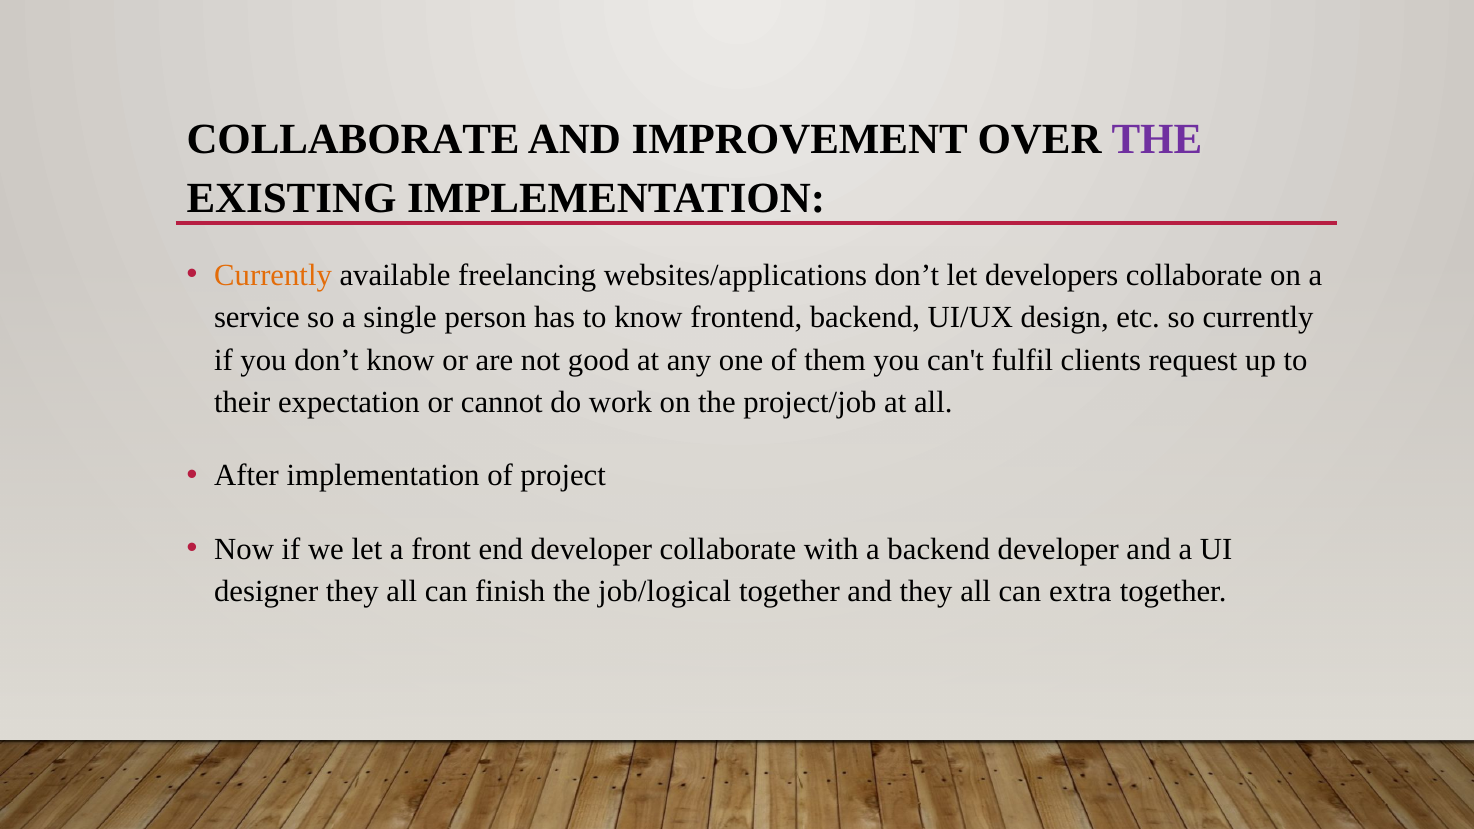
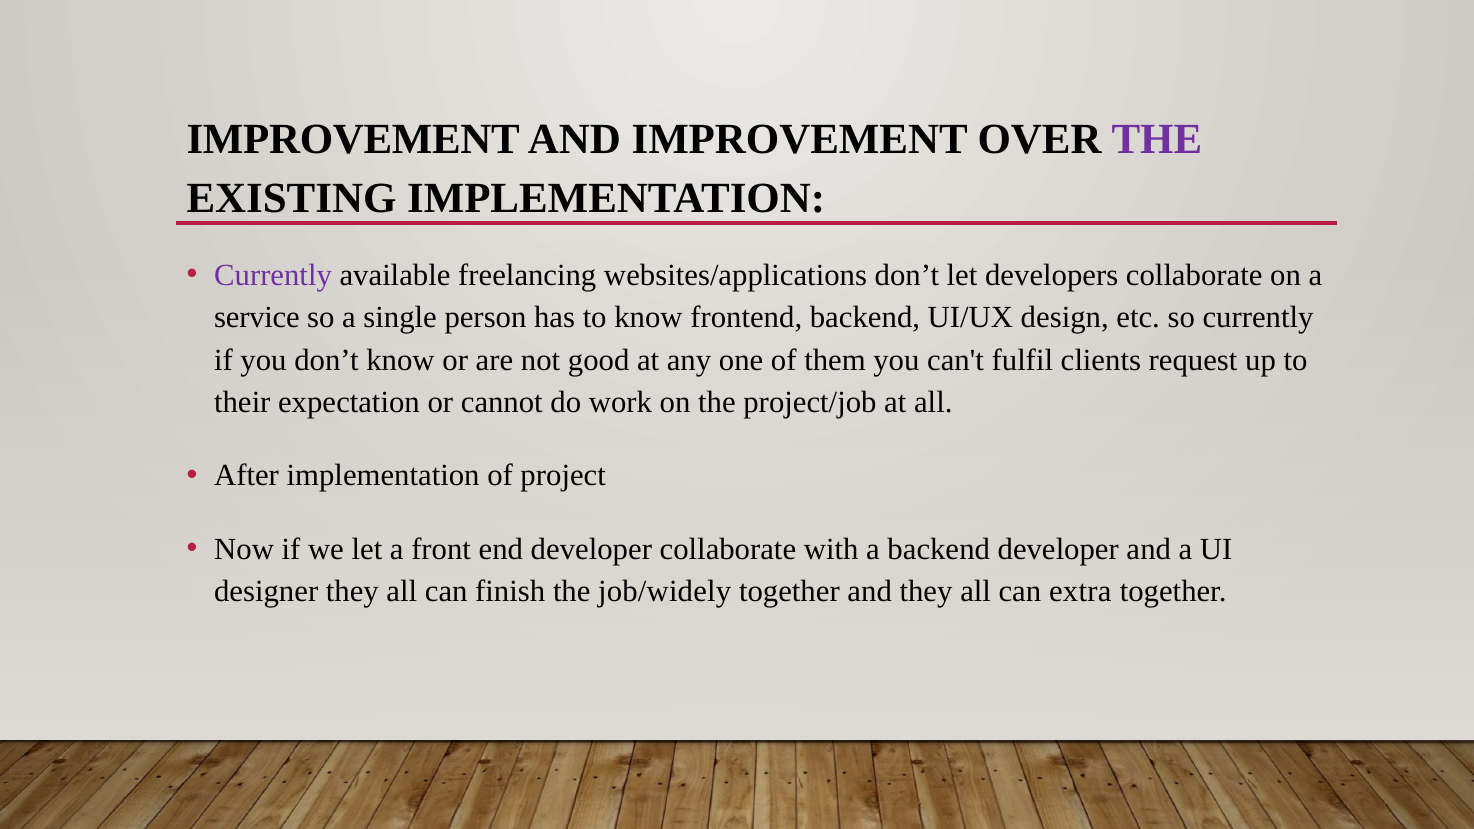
COLLABORATE at (353, 139): COLLABORATE -> IMPROVEMENT
Currently at (273, 275) colour: orange -> purple
job/logical: job/logical -> job/widely
